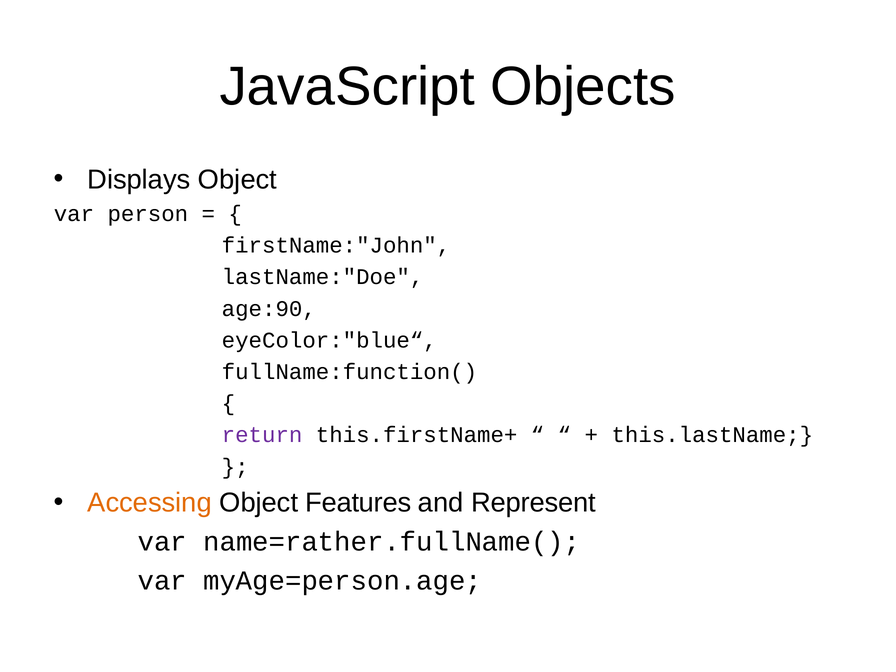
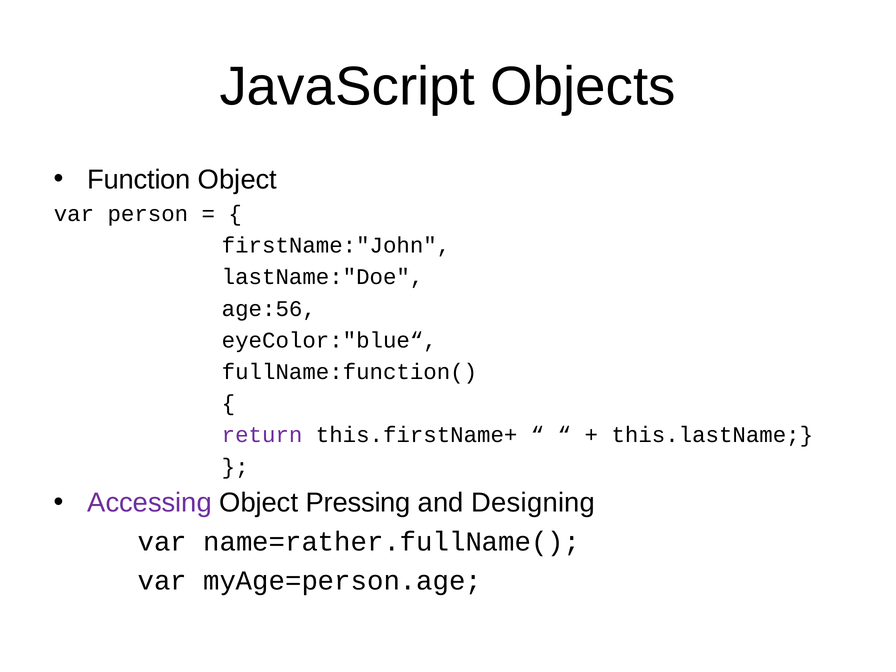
Displays: Displays -> Function
age:90: age:90 -> age:56
Accessing colour: orange -> purple
Features: Features -> Pressing
Represent: Represent -> Designing
